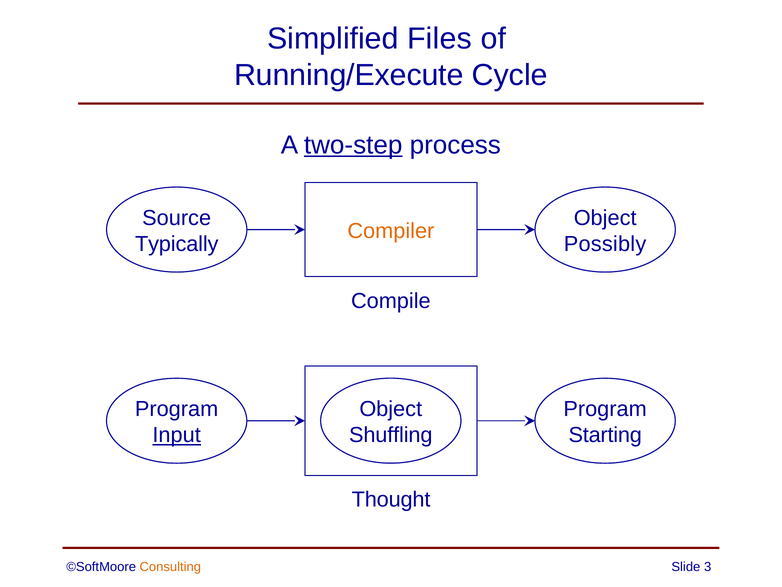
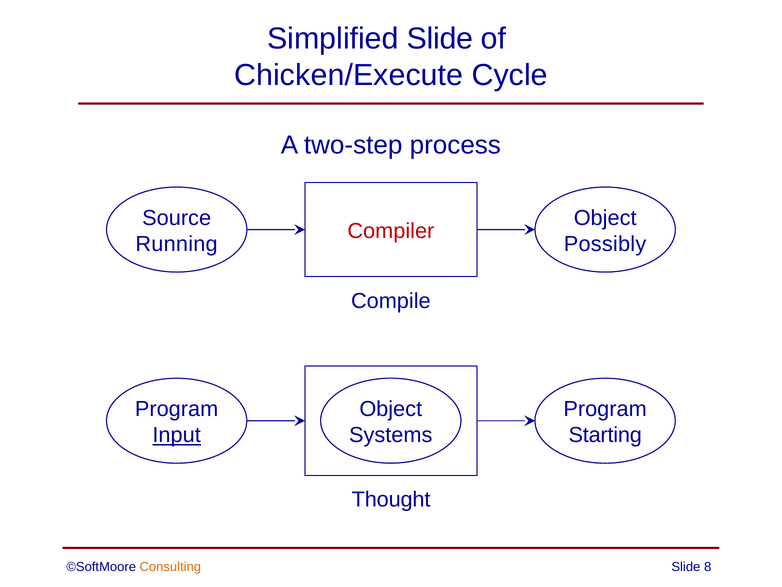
Simplified Files: Files -> Slide
Running/Execute: Running/Execute -> Chicken/Execute
two-step underline: present -> none
Compiler colour: orange -> red
Typically: Typically -> Running
Shuffling: Shuffling -> Systems
3: 3 -> 8
